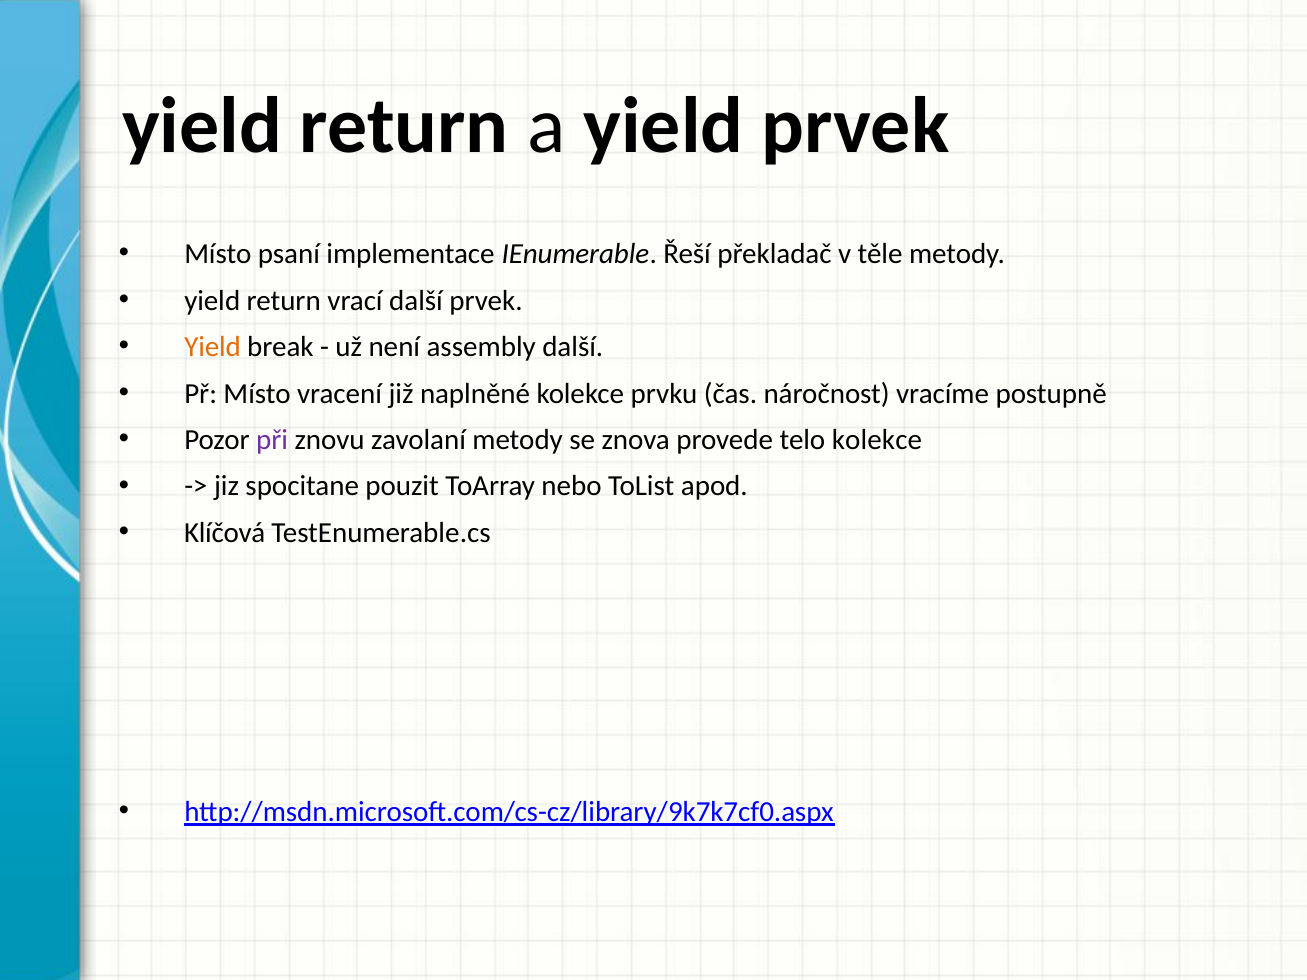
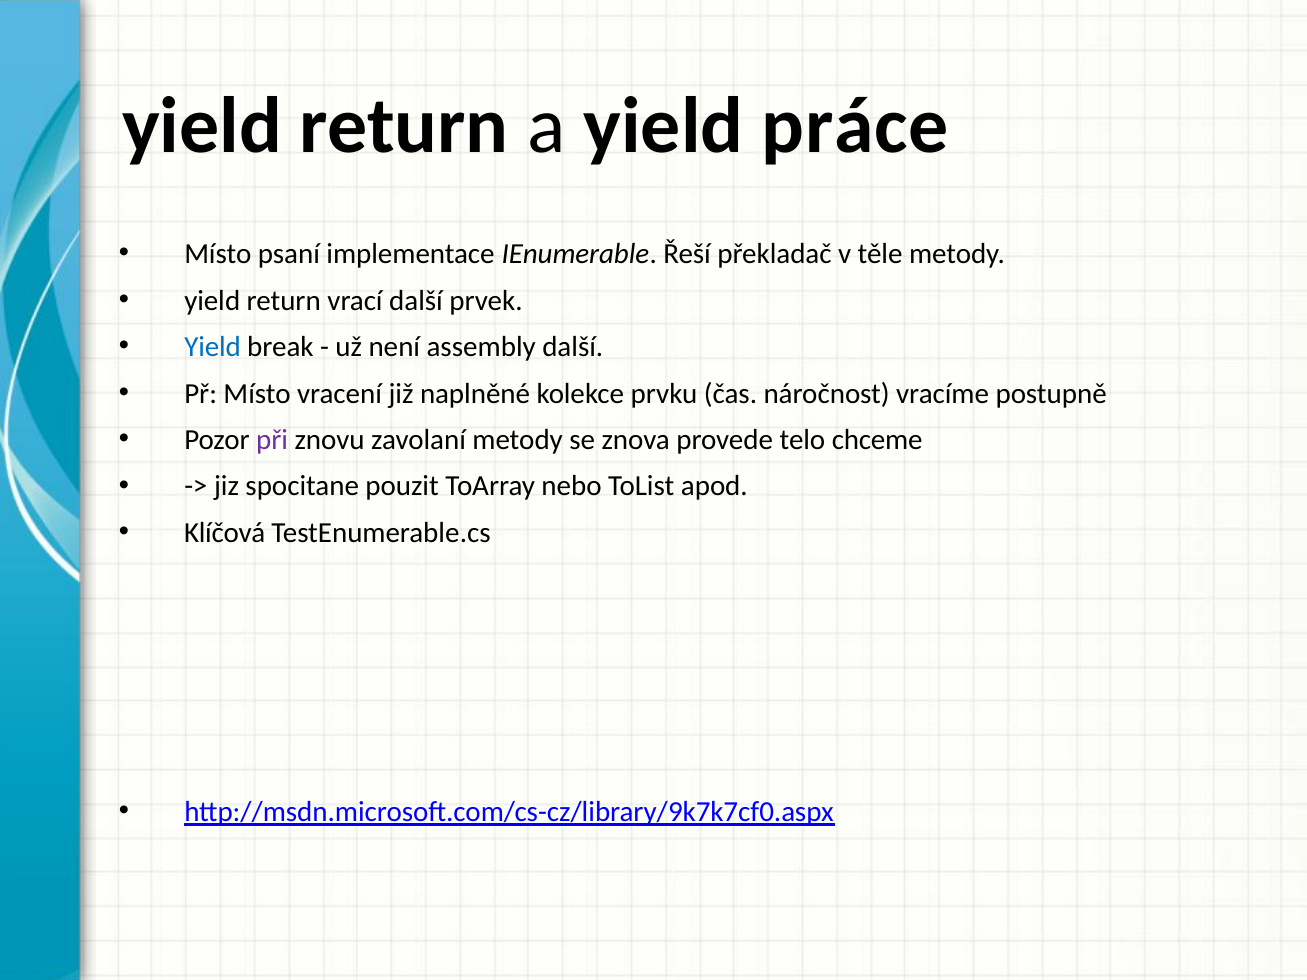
yield prvek: prvek -> práce
Yield at (213, 347) colour: orange -> blue
telo kolekce: kolekce -> chceme
